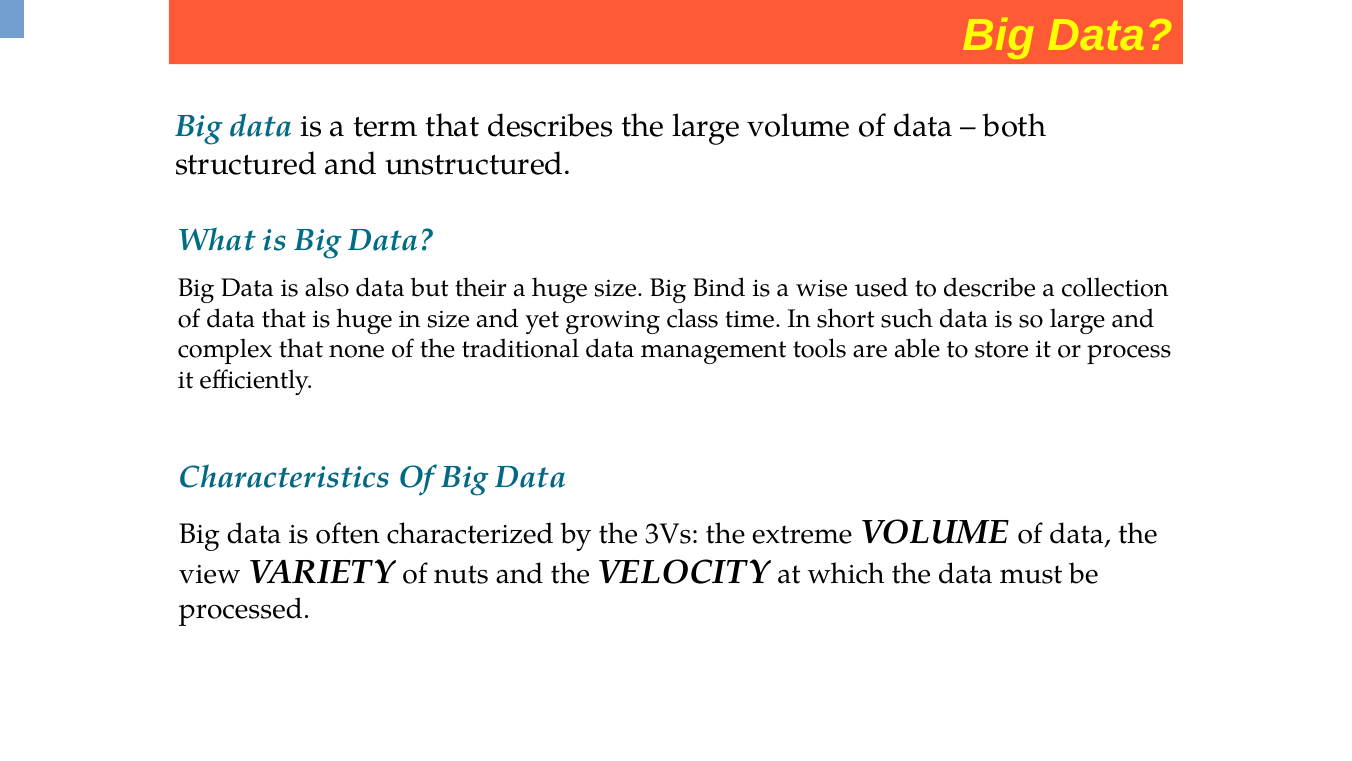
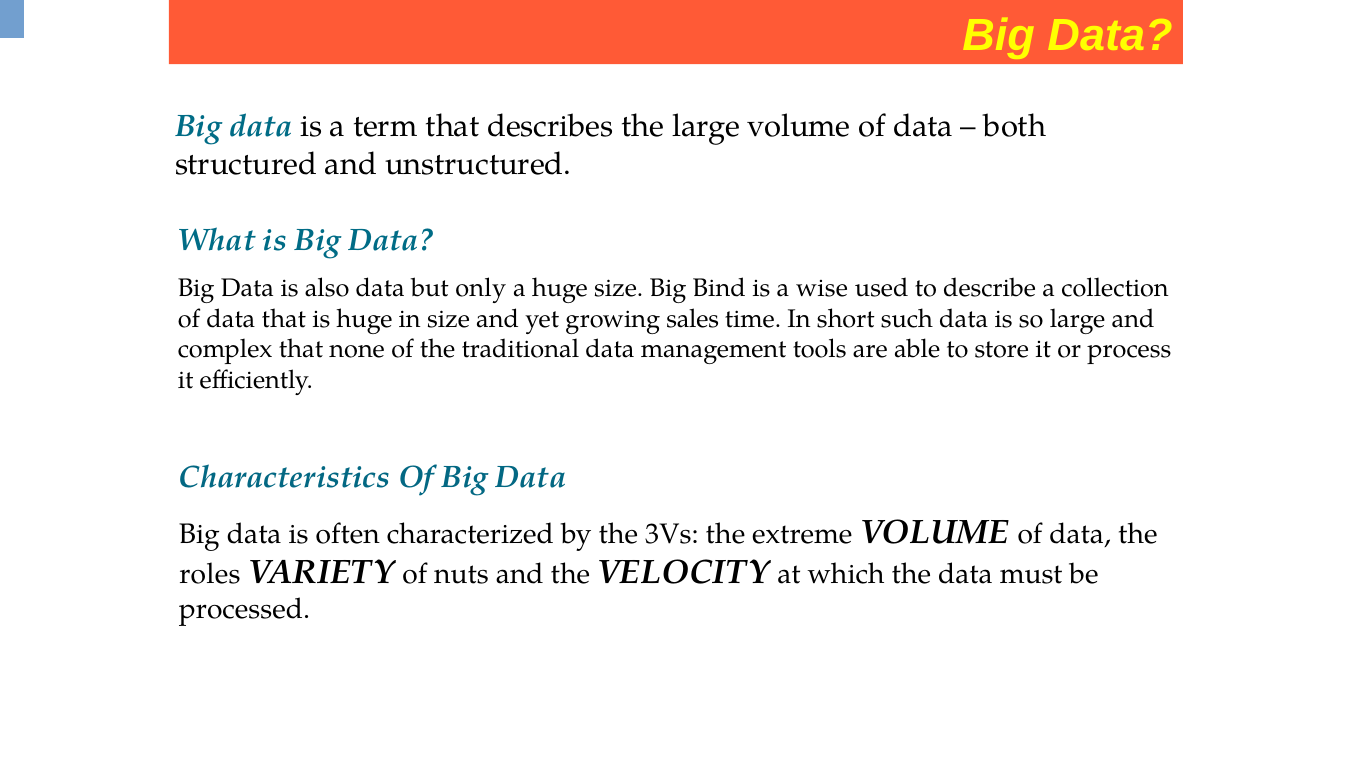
their: their -> only
class: class -> sales
view: view -> roles
